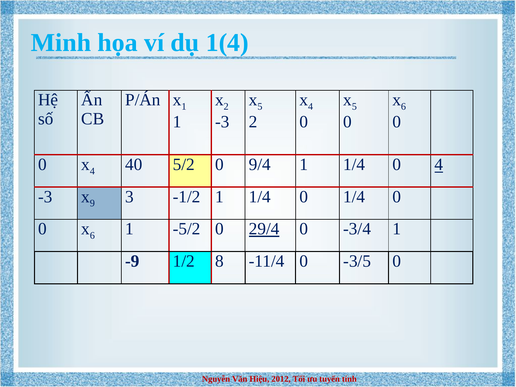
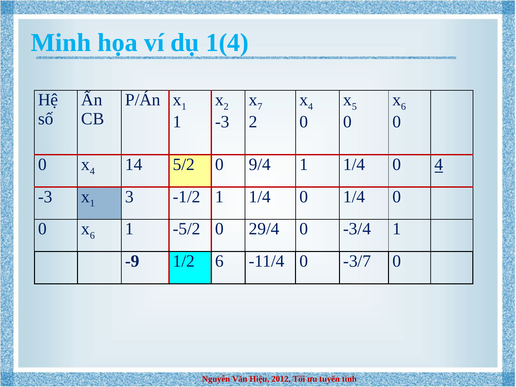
5 at (260, 107): 5 -> 7
40: 40 -> 14
9 at (92, 203): 9 -> 1
29/4 underline: present -> none
1/2 8: 8 -> 6
-3/5: -3/5 -> -3/7
